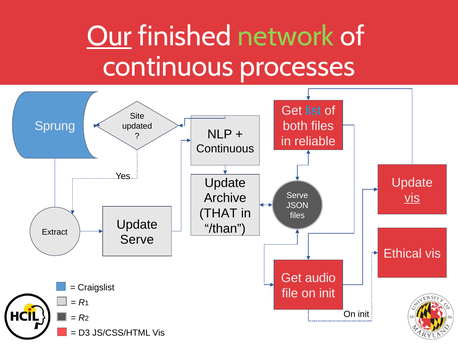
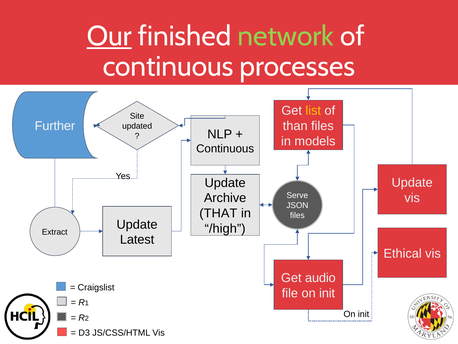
list colour: light blue -> yellow
Sprung: Sprung -> Further
both: both -> than
reliable: reliable -> models
vis at (412, 198) underline: present -> none
/than: /than -> /high
Serve at (137, 239): Serve -> Latest
